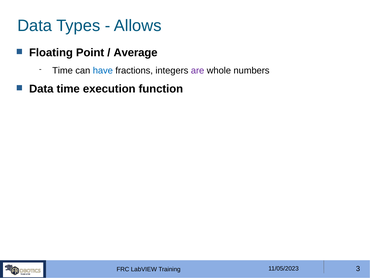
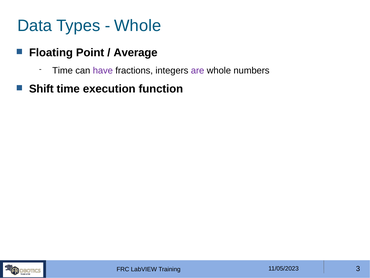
Allows at (138, 26): Allows -> Whole
have colour: blue -> purple
Data at (41, 89): Data -> Shift
